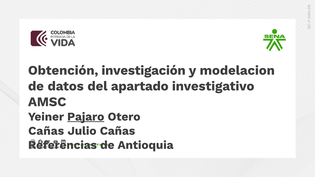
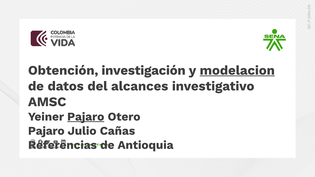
modelacion underline: none -> present
apartado: apartado -> alcances
Cañas at (46, 131): Cañas -> Pajaro
